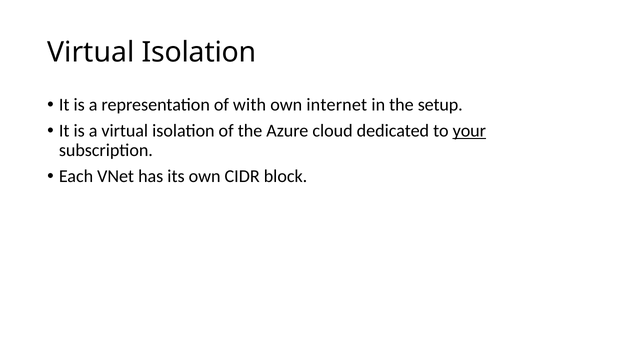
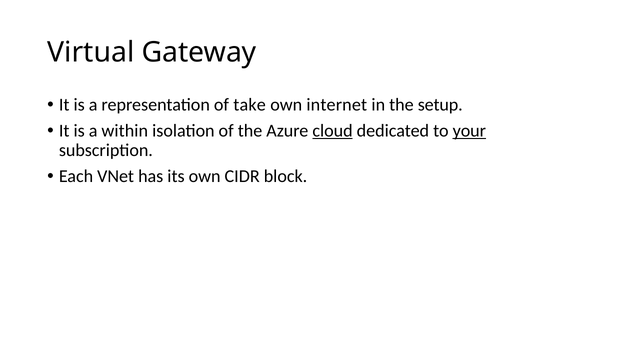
Isolation at (199, 52): Isolation -> Gateway
with: with -> take
a virtual: virtual -> within
cloud underline: none -> present
